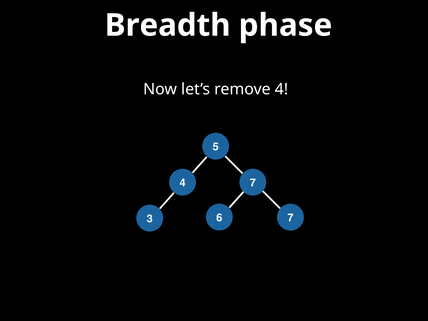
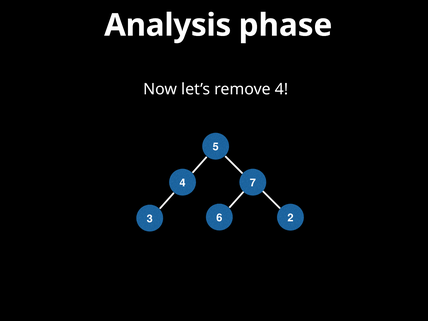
Breadth: Breadth -> Analysis
7 at (290, 218): 7 -> 2
